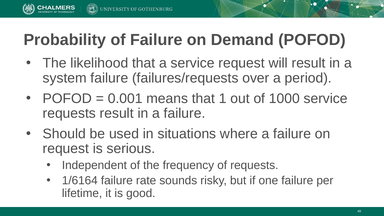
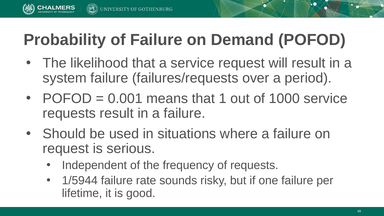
1/6164: 1/6164 -> 1/5944
